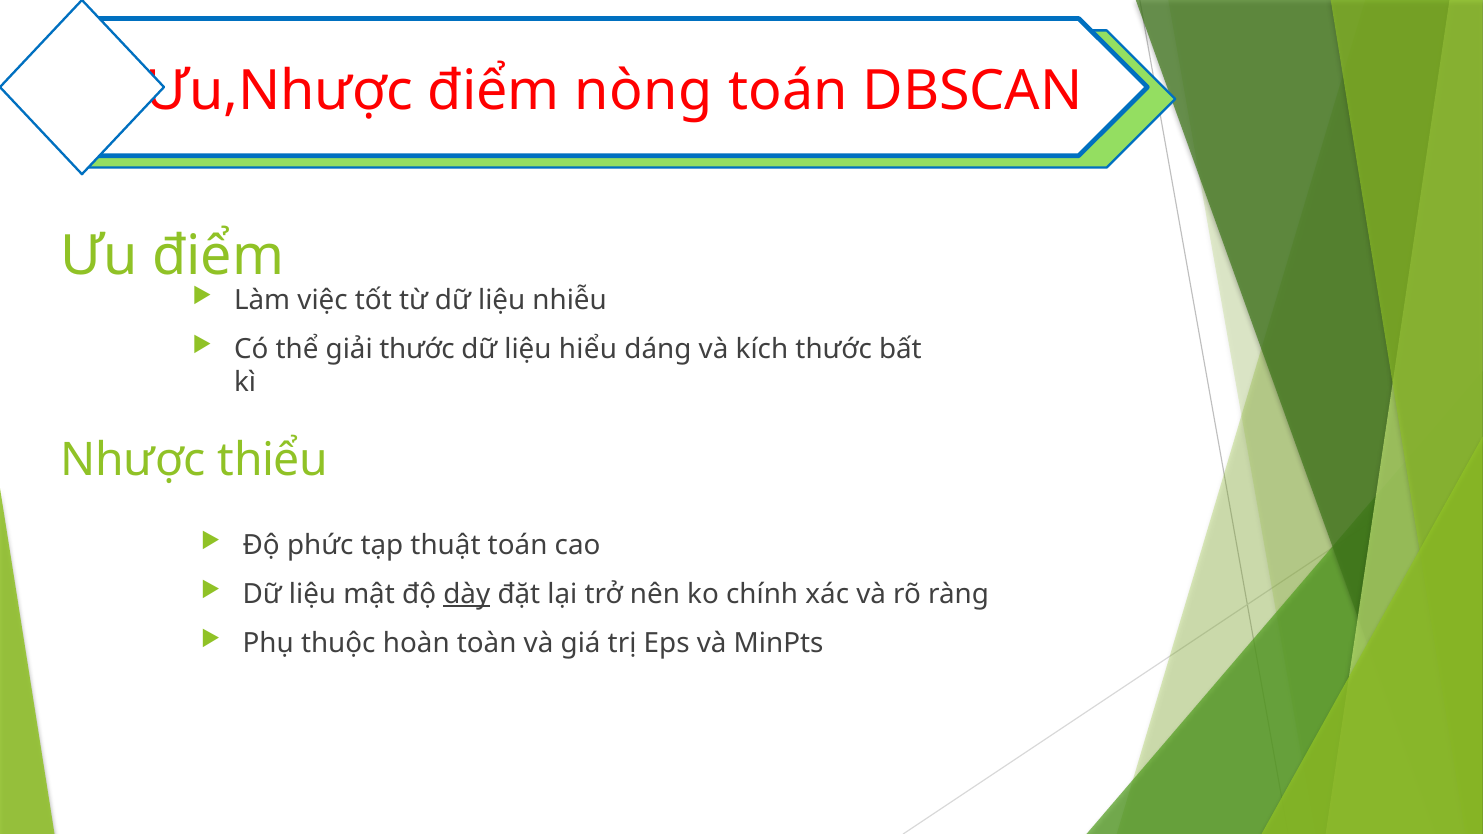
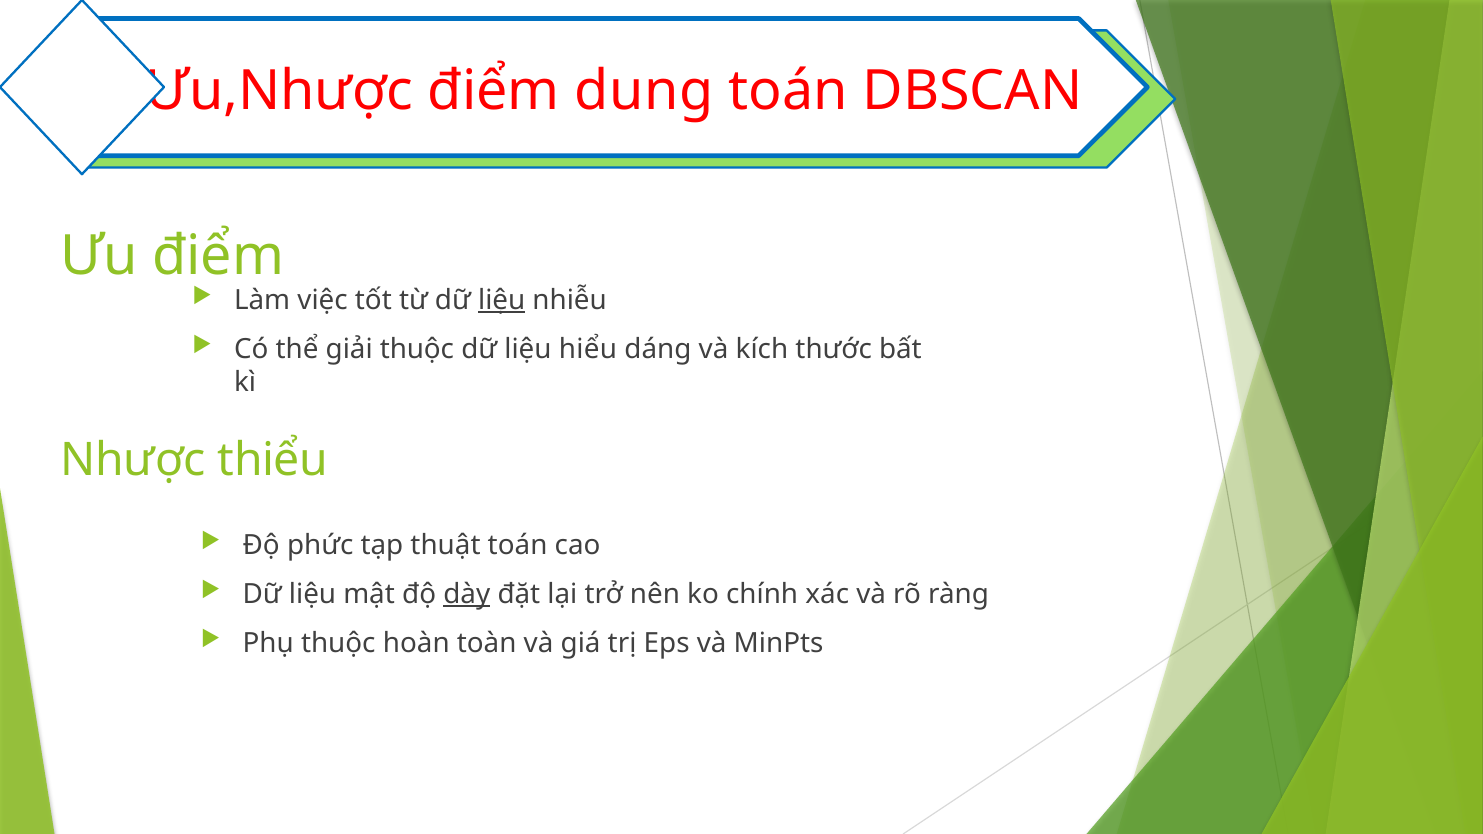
nòng: nòng -> dung
liệu at (502, 300) underline: none -> present
giải thước: thước -> thuộc
